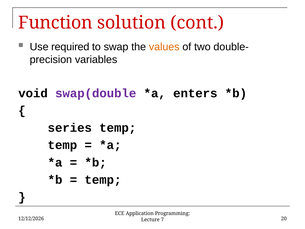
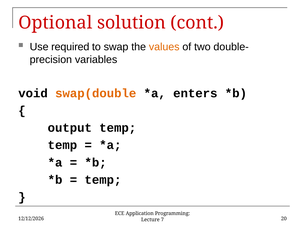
Function: Function -> Optional
swap(double colour: purple -> orange
series: series -> output
